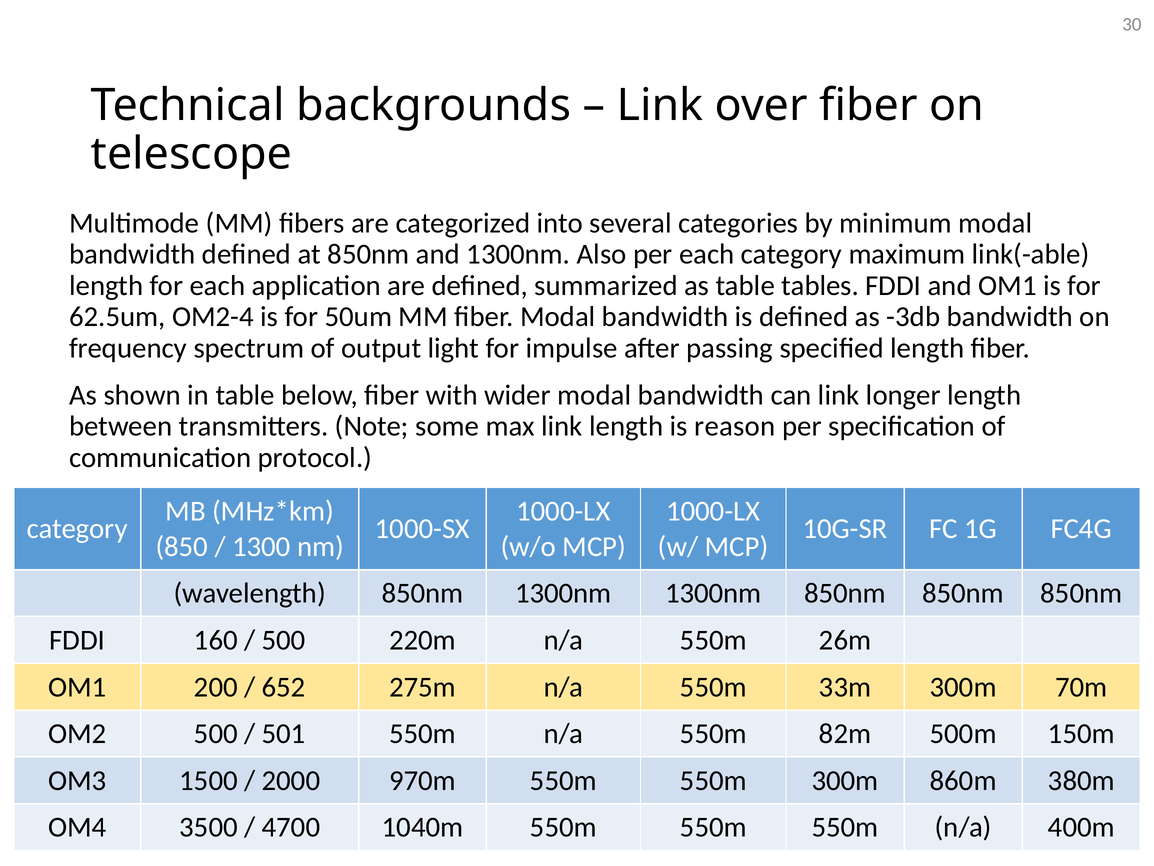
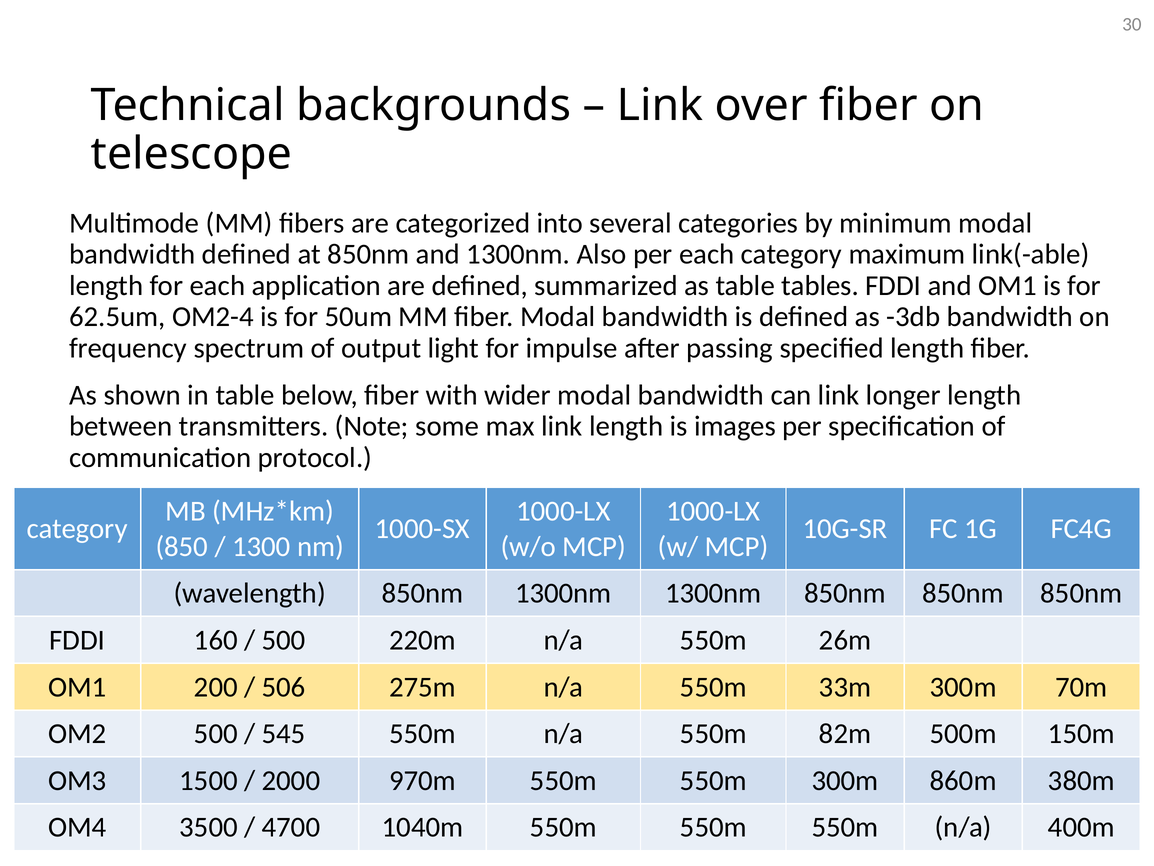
reason: reason -> images
652: 652 -> 506
501: 501 -> 545
